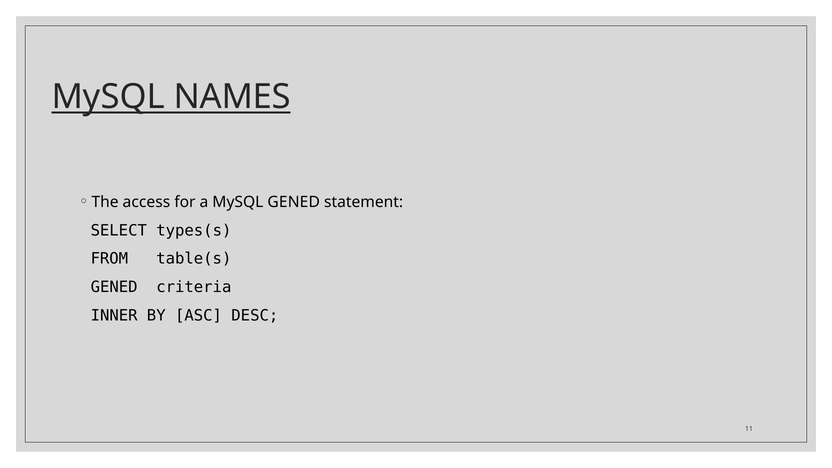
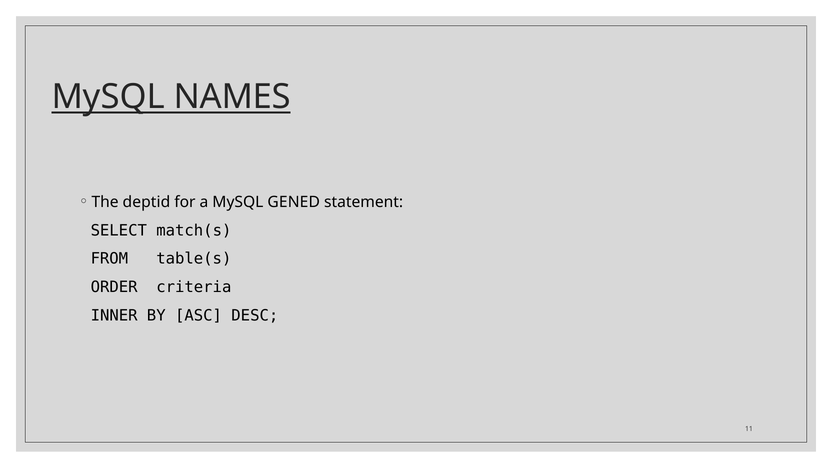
access: access -> deptid
types(s: types(s -> match(s
GENED at (114, 287): GENED -> ORDER
